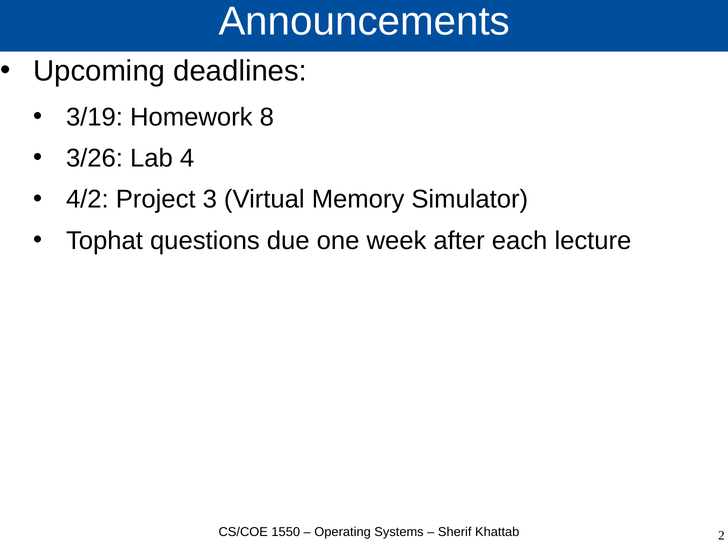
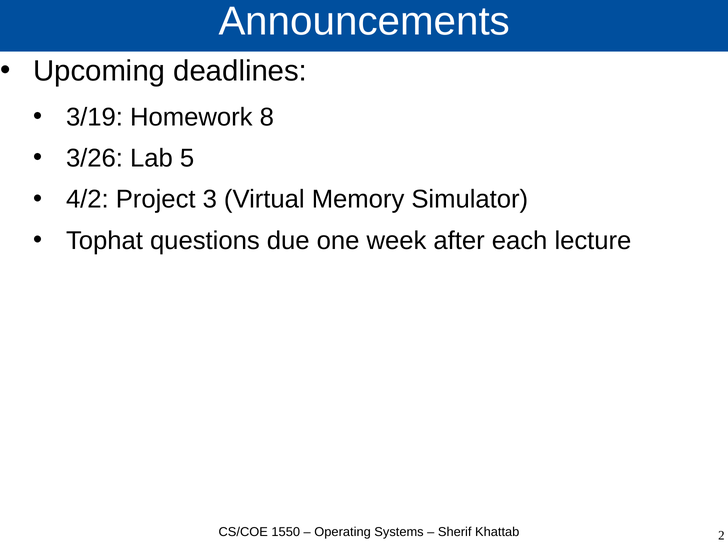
4: 4 -> 5
